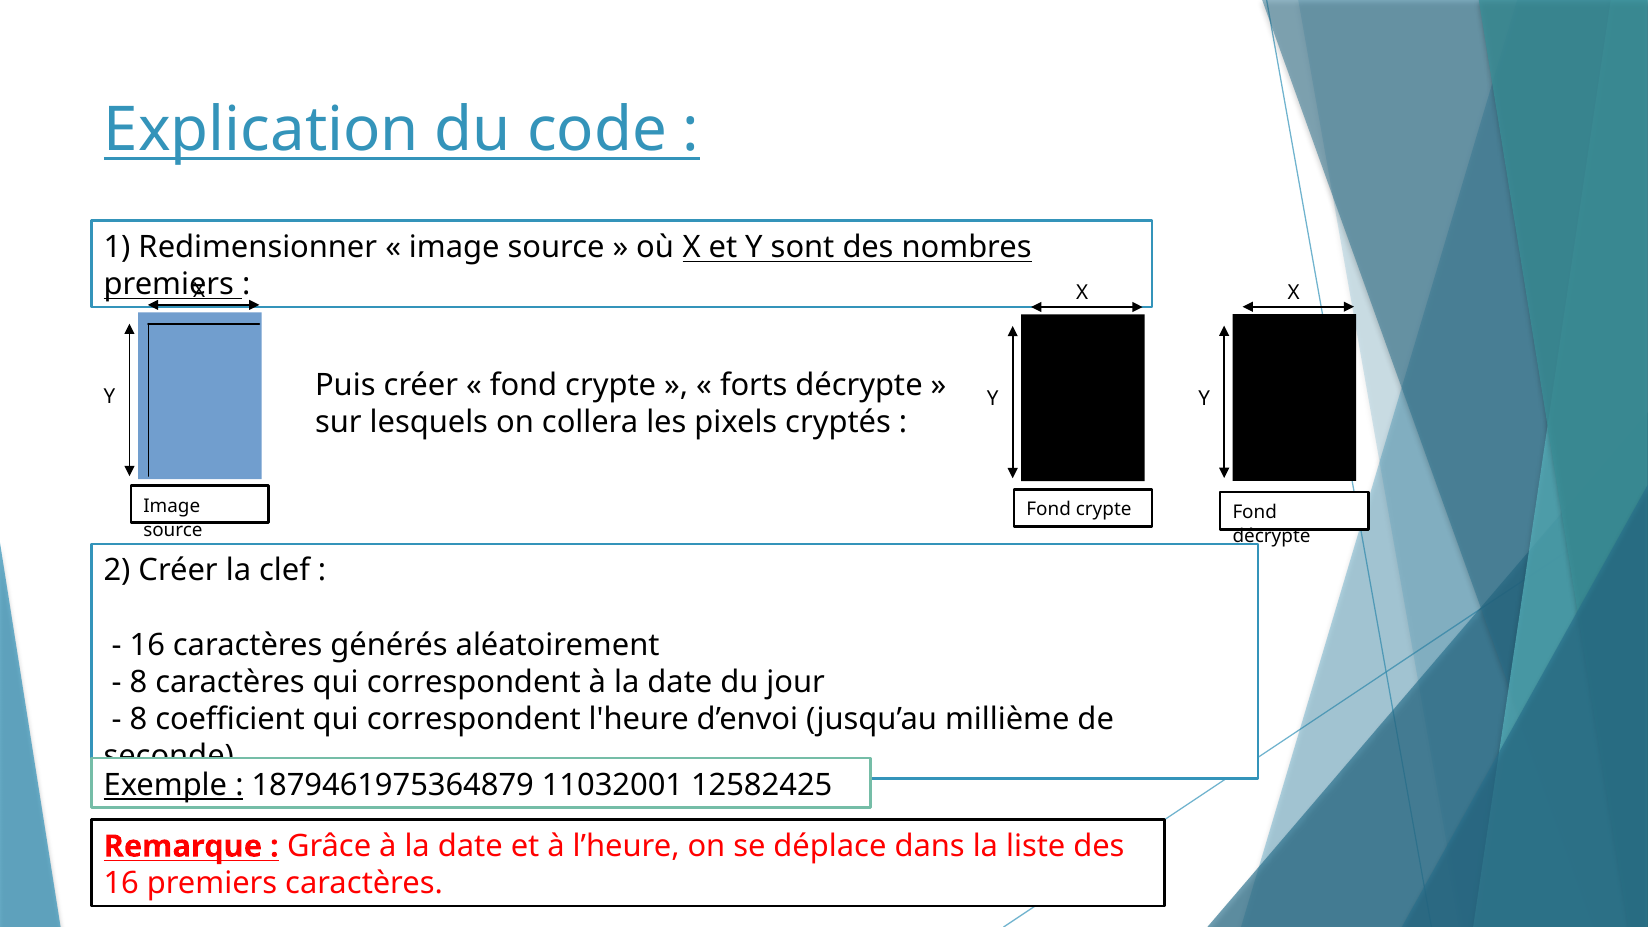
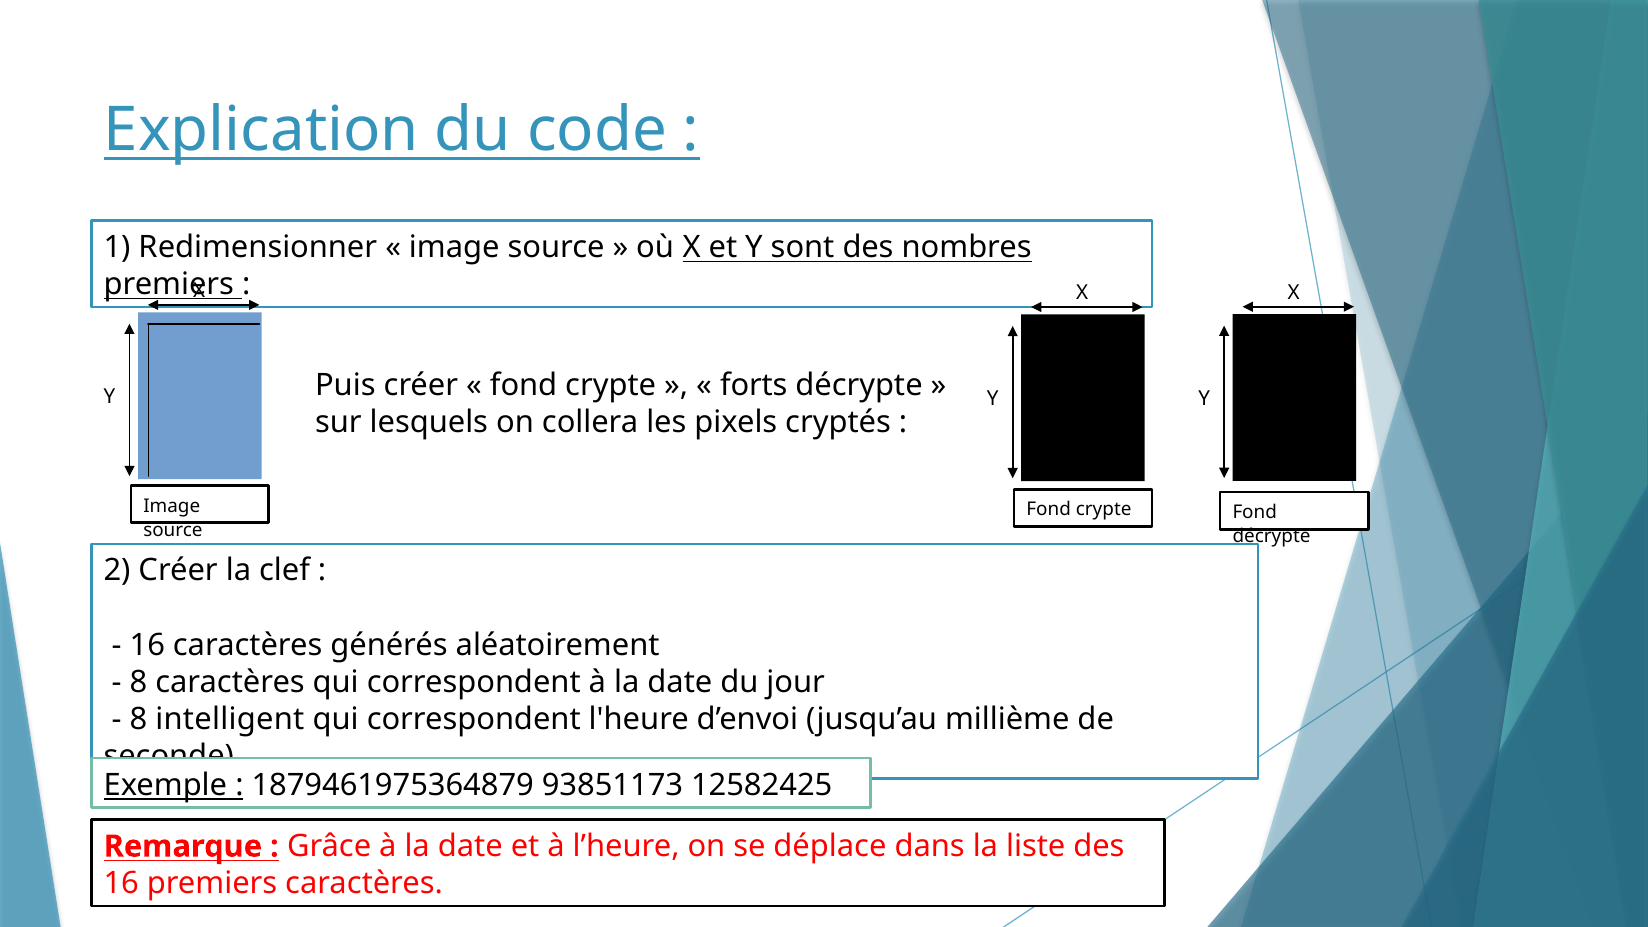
coefficient: coefficient -> intelligent
11032001: 11032001 -> 93851173
